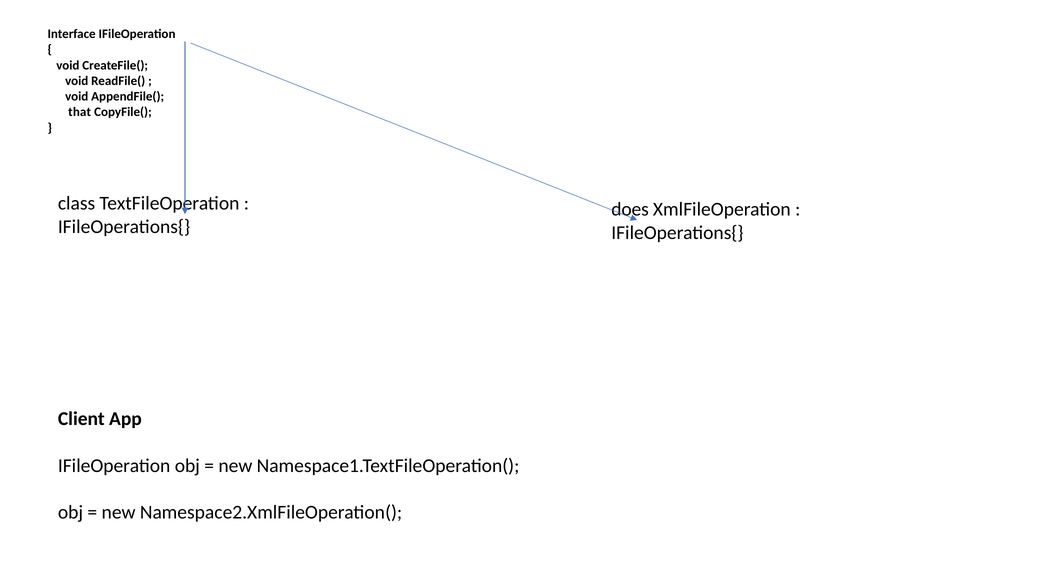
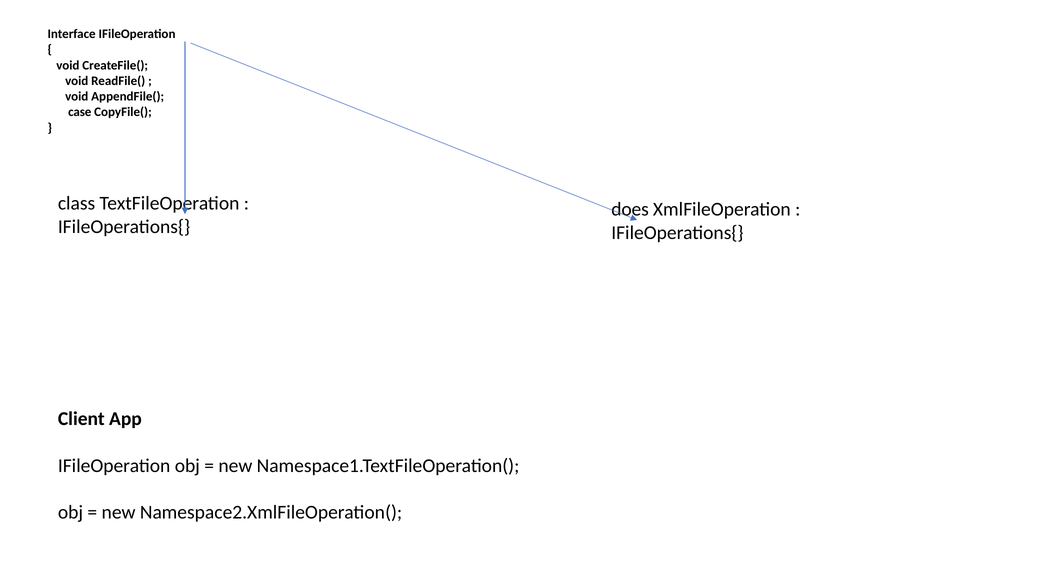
that: that -> case
